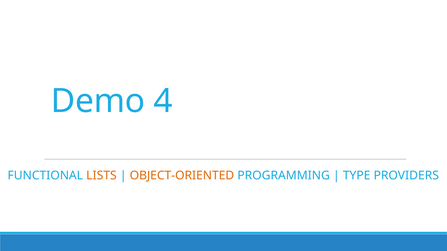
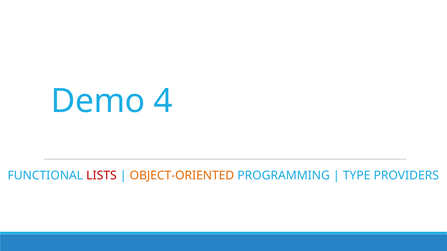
LISTS colour: orange -> red
